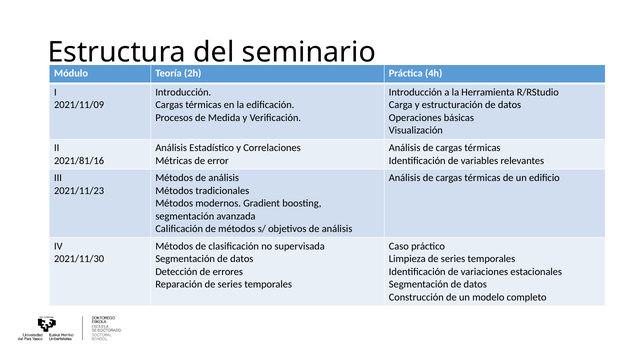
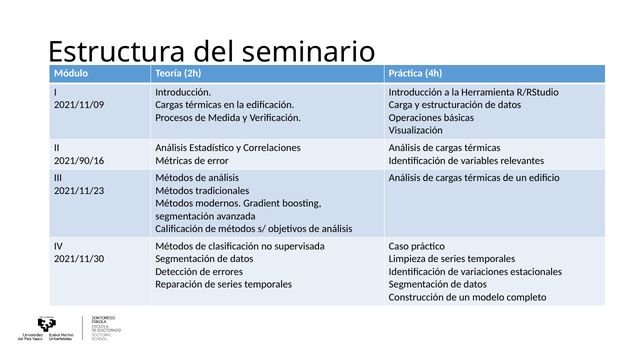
2021/81/16: 2021/81/16 -> 2021/90/16
